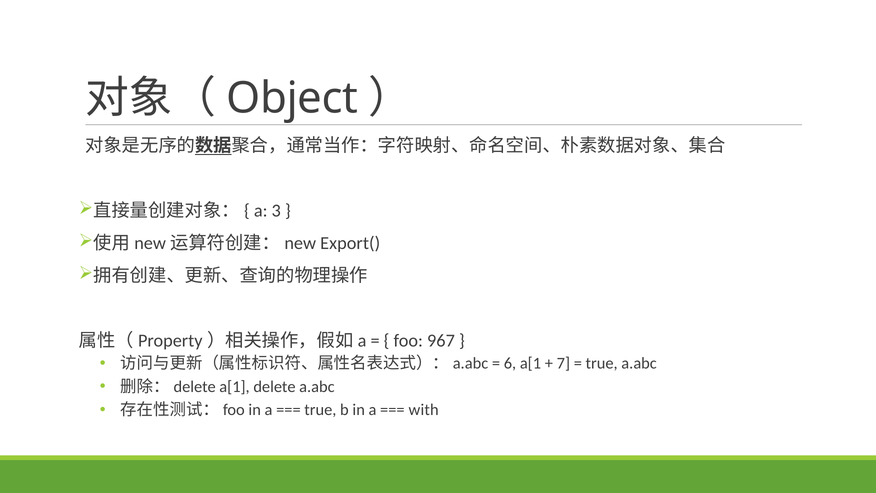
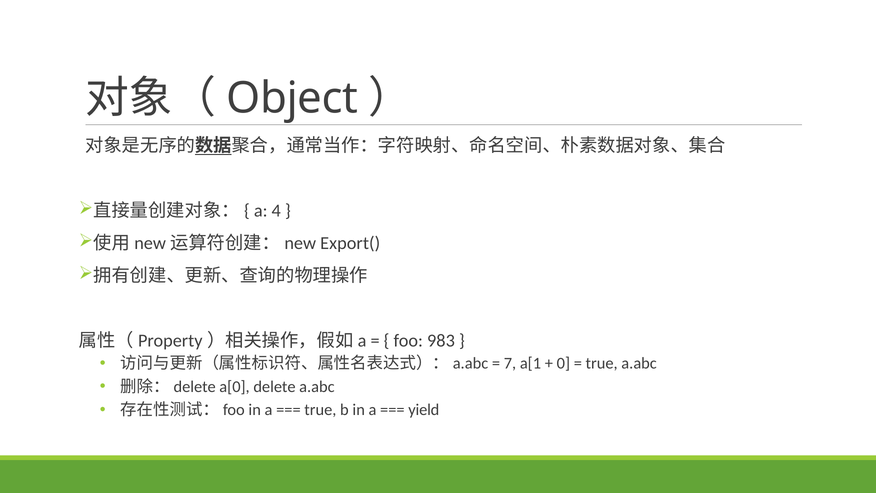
3: 3 -> 4
967: 967 -> 983
6: 6 -> 7
7: 7 -> 0
a[1 at (235, 386): a[1 -> a[0
with: with -> yield
